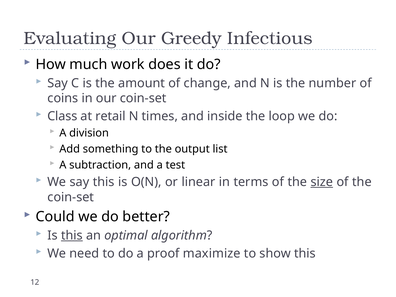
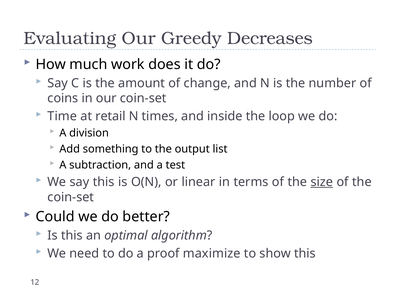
Infectious: Infectious -> Decreases
Class: Class -> Time
this at (72, 236) underline: present -> none
